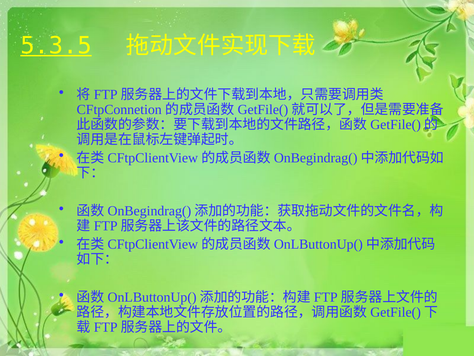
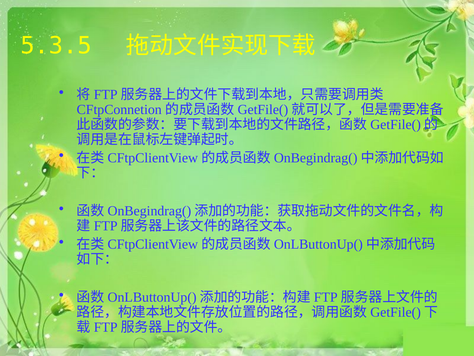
5.3.5 underline: present -> none
